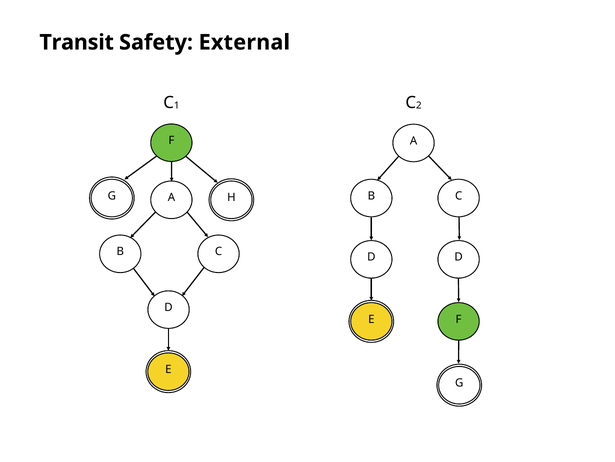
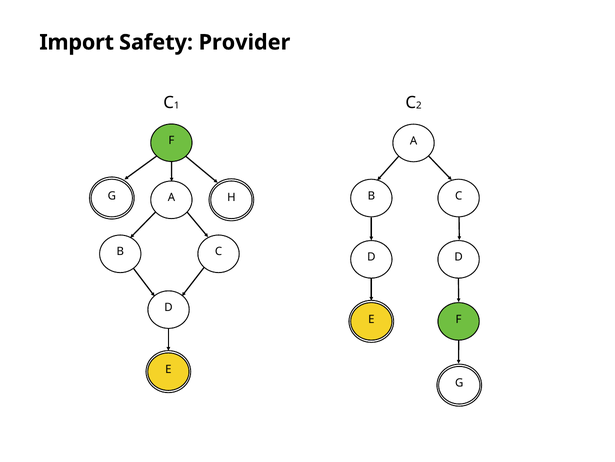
Transit: Transit -> Import
External: External -> Provider
